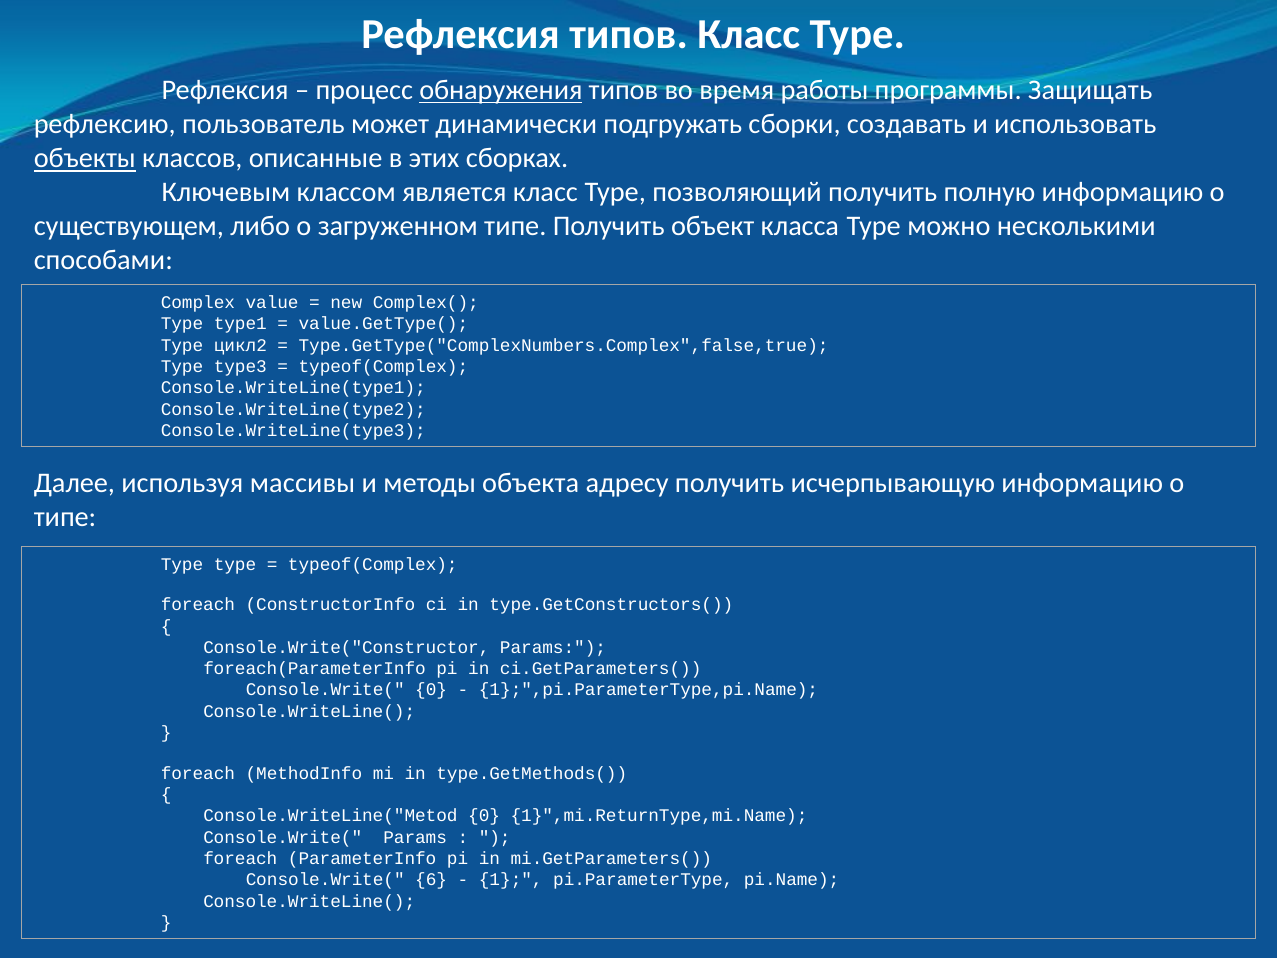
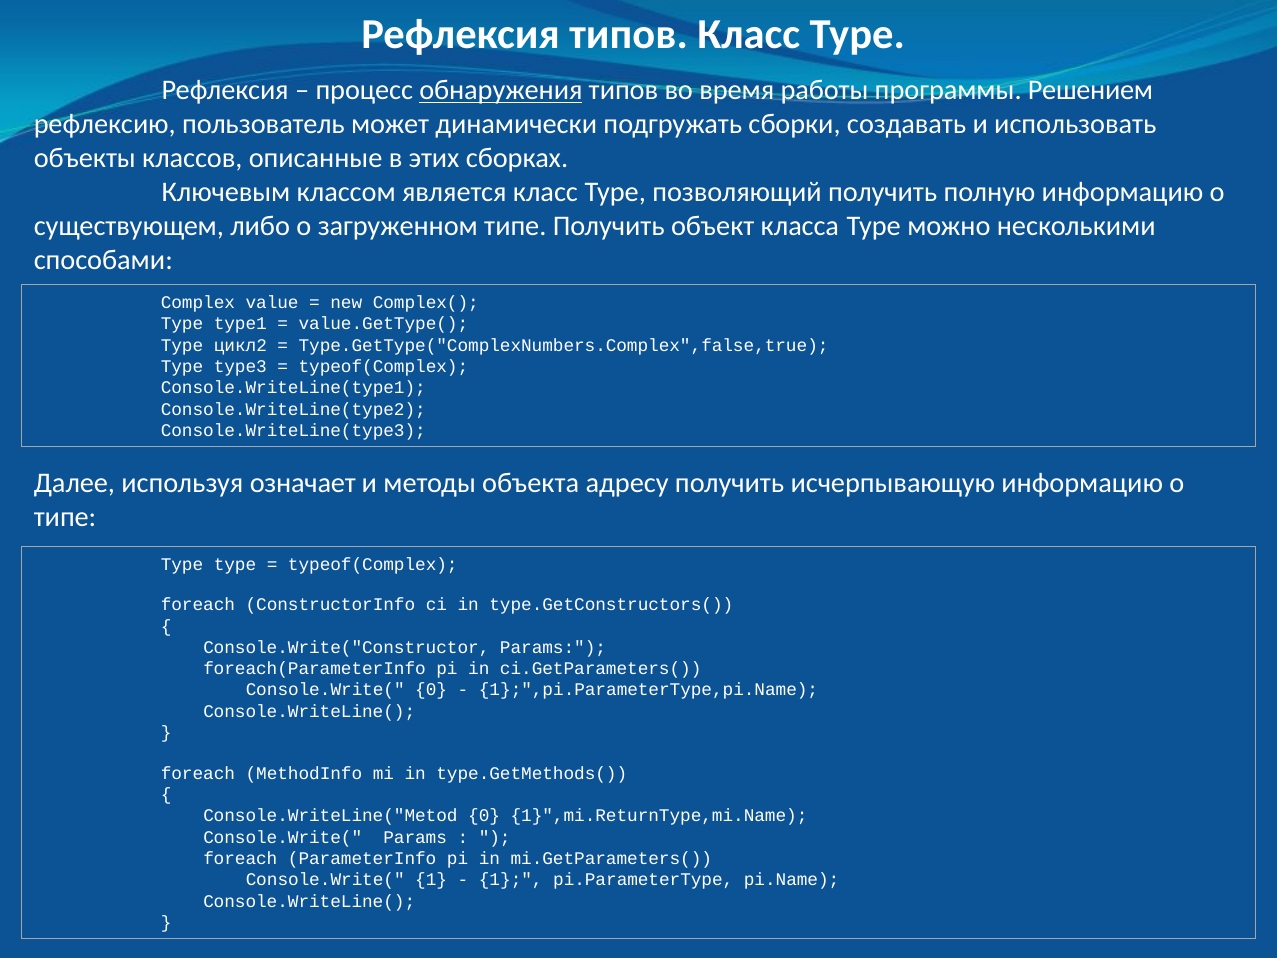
Защищать: Защищать -> Решением
объекты underline: present -> none
массивы: массивы -> означает
Console.Write( 6: 6 -> 1
